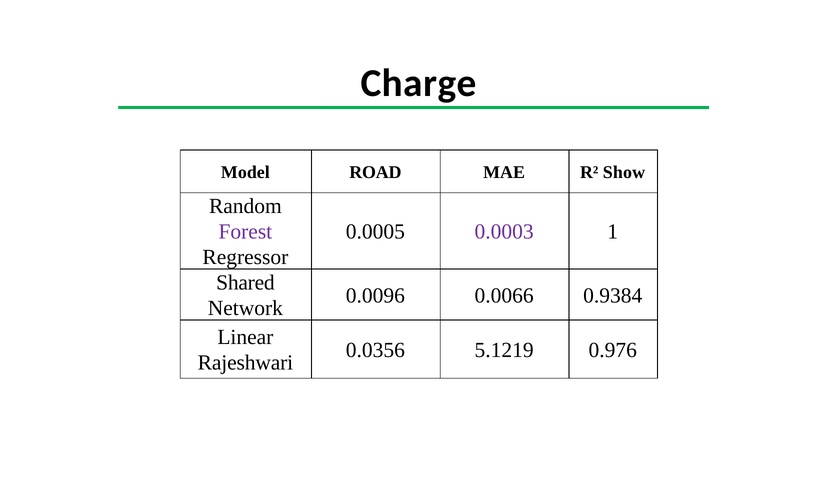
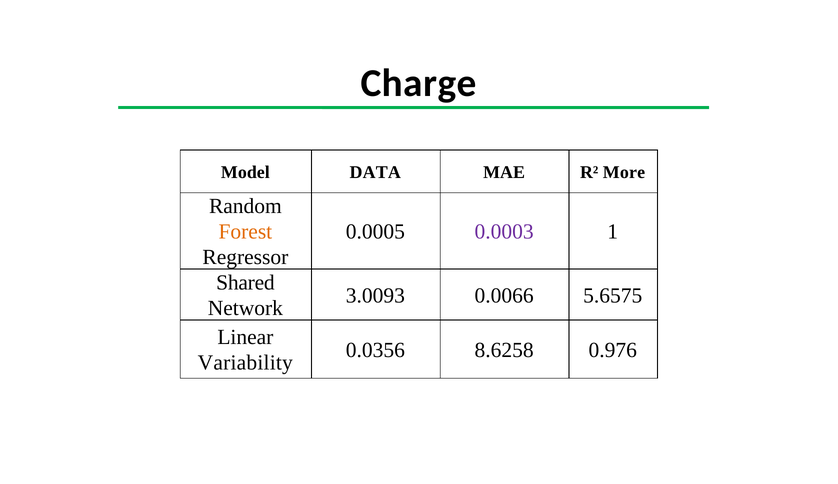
ROAD: ROAD -> DATA
Show: Show -> More
Forest colour: purple -> orange
0.0096: 0.0096 -> 3.0093
0.9384: 0.9384 -> 5.6575
5.1219: 5.1219 -> 8.6258
Rajeshwari: Rajeshwari -> Variability
